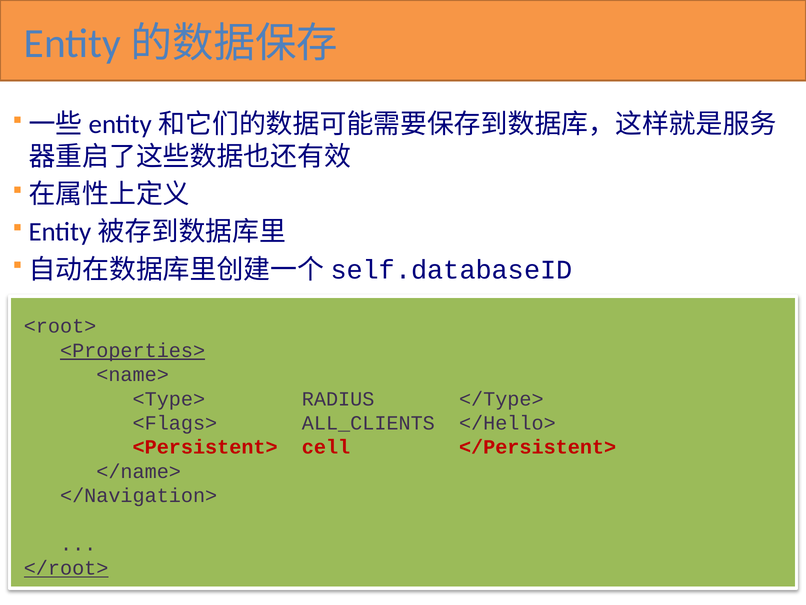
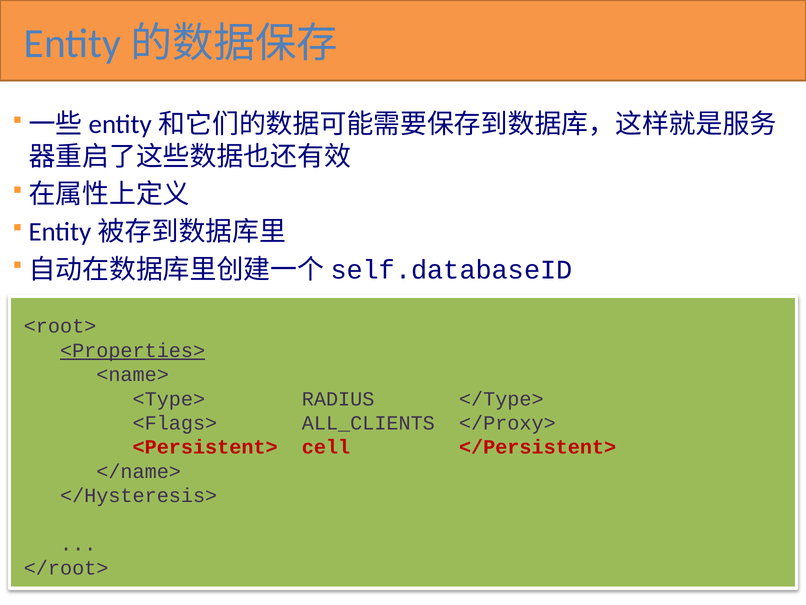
</Hello>: </Hello> -> </Proxy>
</Navigation>: </Navigation> -> </Hysteresis>
</root> underline: present -> none
